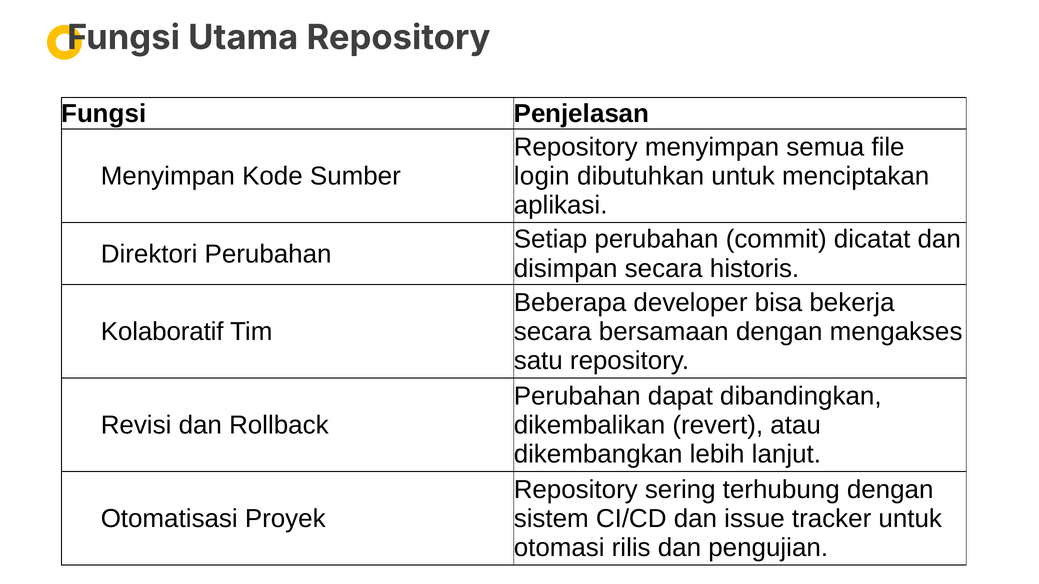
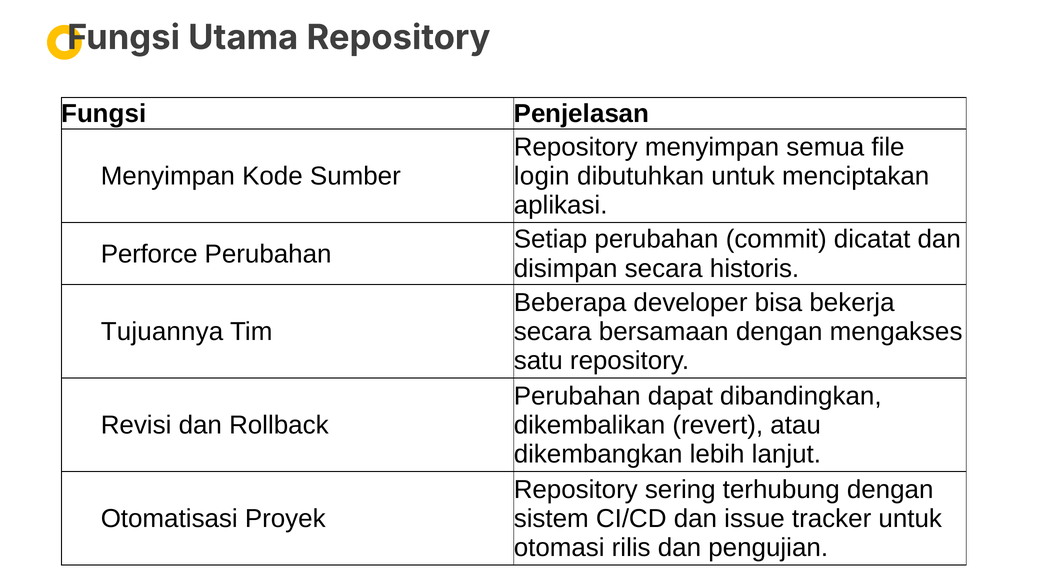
Direktori: Direktori -> Perforce
Kolaboratif: Kolaboratif -> Tujuannya
